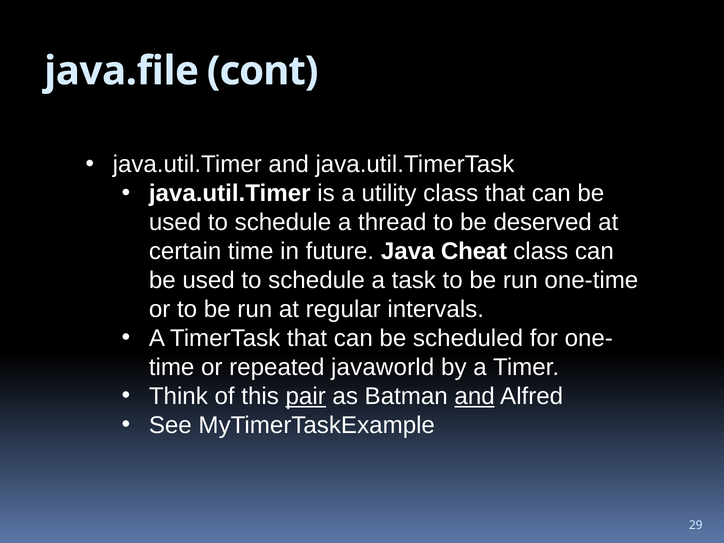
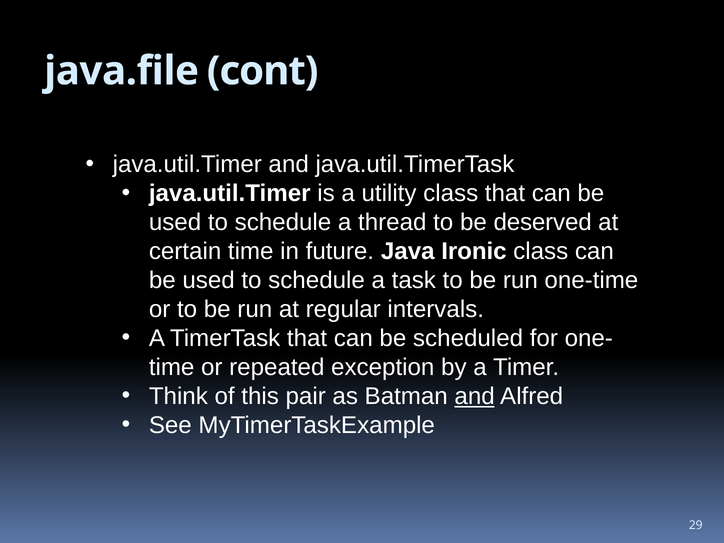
Cheat: Cheat -> Ironic
javaworld: javaworld -> exception
pair underline: present -> none
